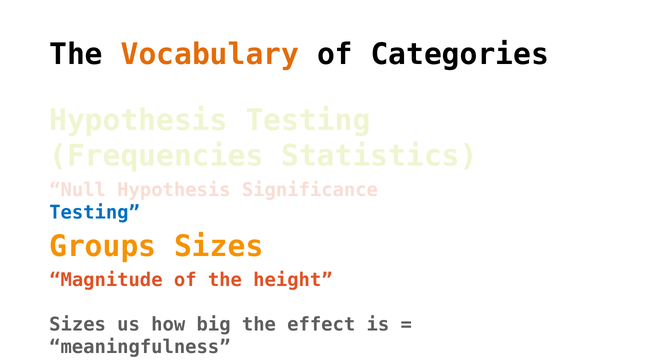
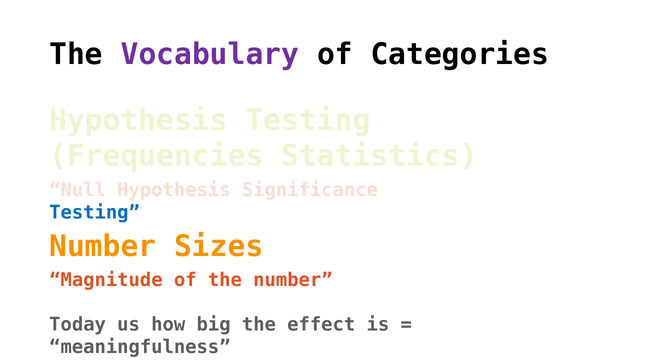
Vocabulary colour: orange -> purple
Groups at (103, 247): Groups -> Number
the height: height -> number
Sizes at (78, 324): Sizes -> Today
